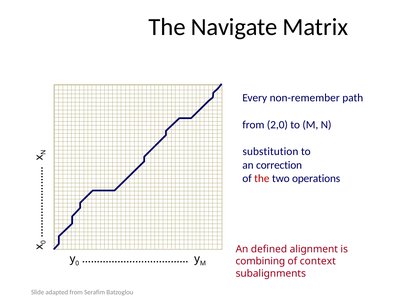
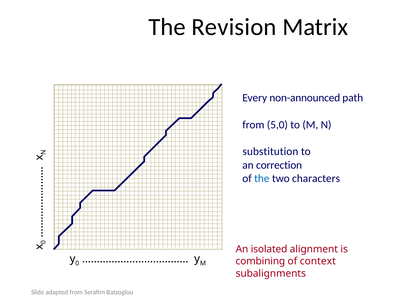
Navigate: Navigate -> Revision
non-remember: non-remember -> non-announced
2,0: 2,0 -> 5,0
the at (262, 179) colour: red -> blue
operations: operations -> characters
defined: defined -> isolated
